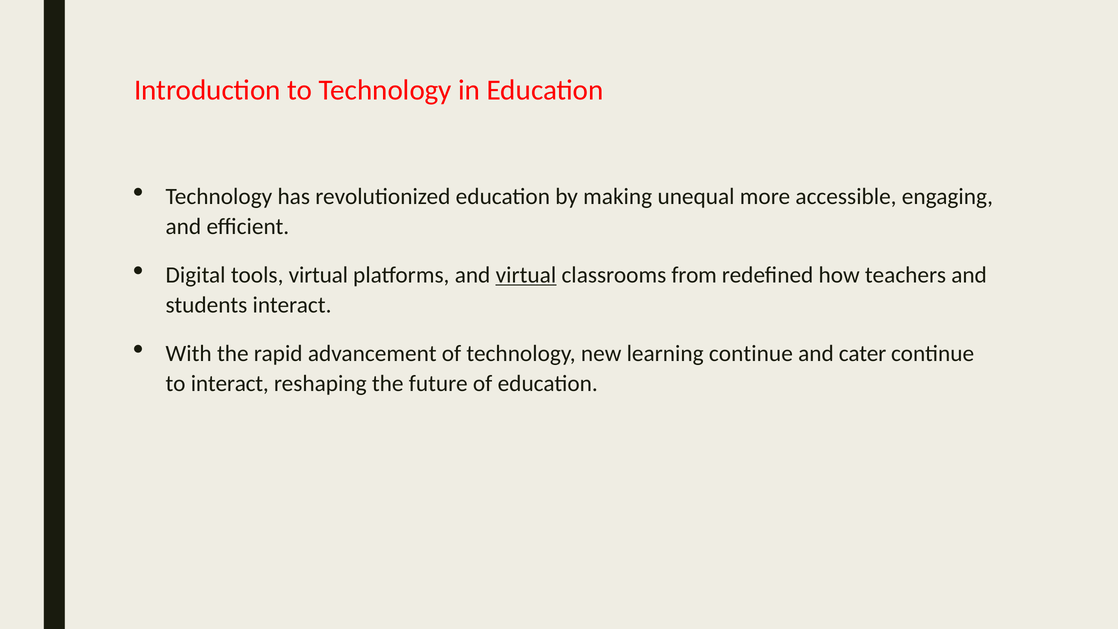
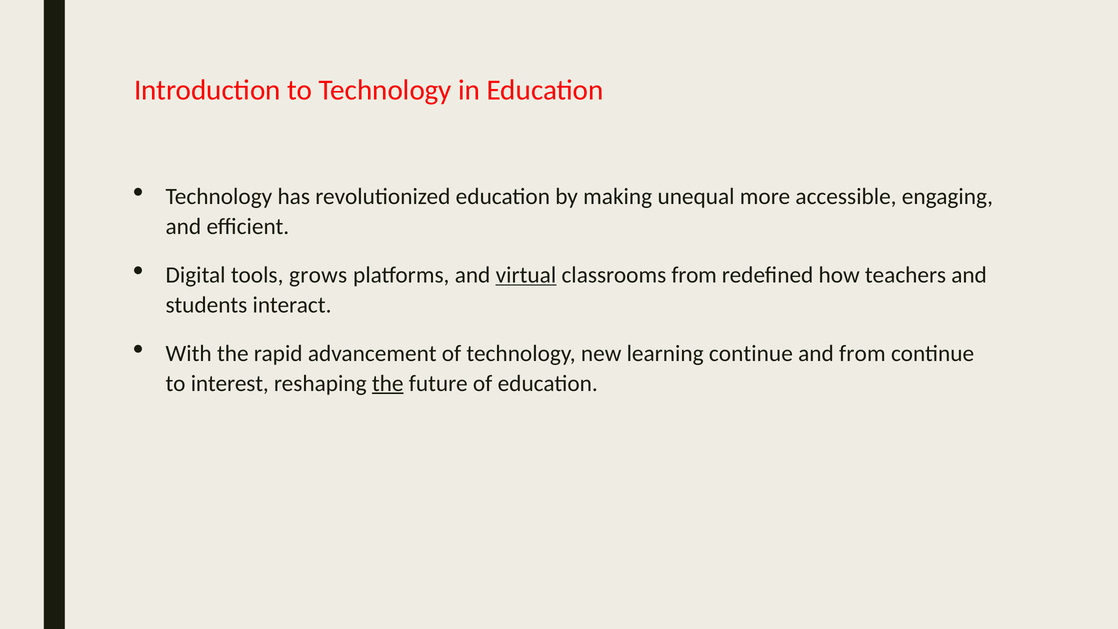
tools virtual: virtual -> grows
and cater: cater -> from
to interact: interact -> interest
the at (388, 383) underline: none -> present
